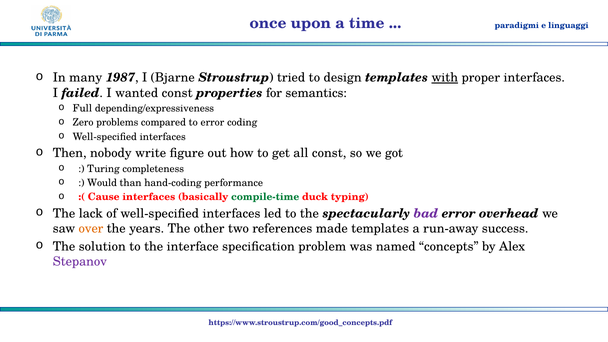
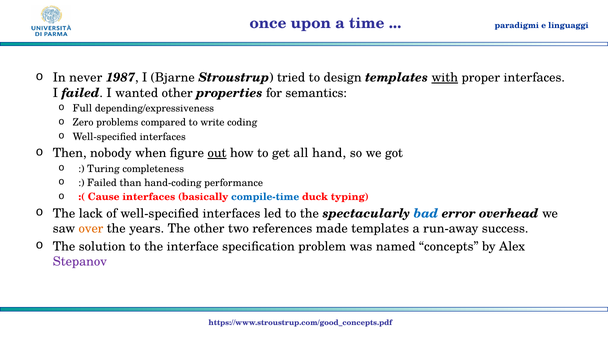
many: many -> never
wanted const: const -> other
to error: error -> write
write: write -> when
out underline: none -> present
all const: const -> hand
Would at (102, 183): Would -> Failed
compile-time colour: green -> blue
bad colour: purple -> blue
